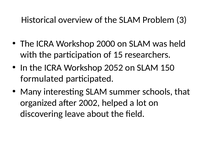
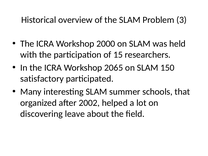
2052: 2052 -> 2065
formulated: formulated -> satisfactory
